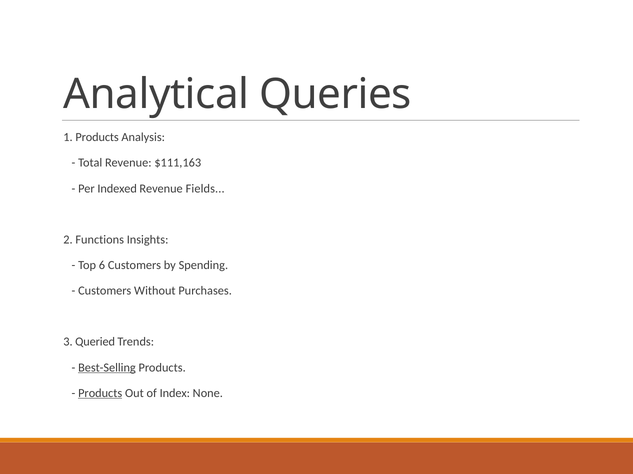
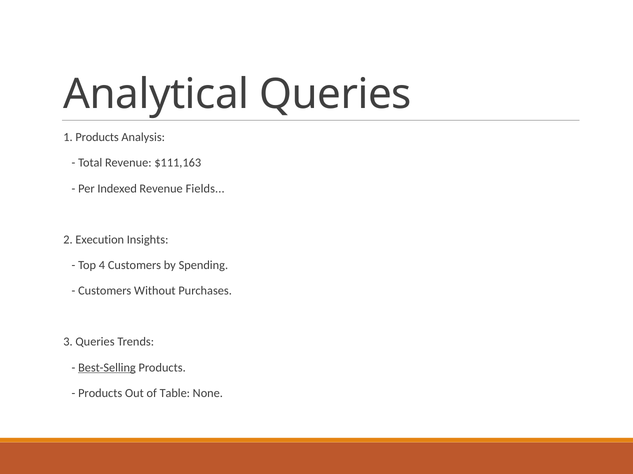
Functions: Functions -> Execution
6: 6 -> 4
3 Queried: Queried -> Queries
Products at (100, 394) underline: present -> none
Index: Index -> Table
